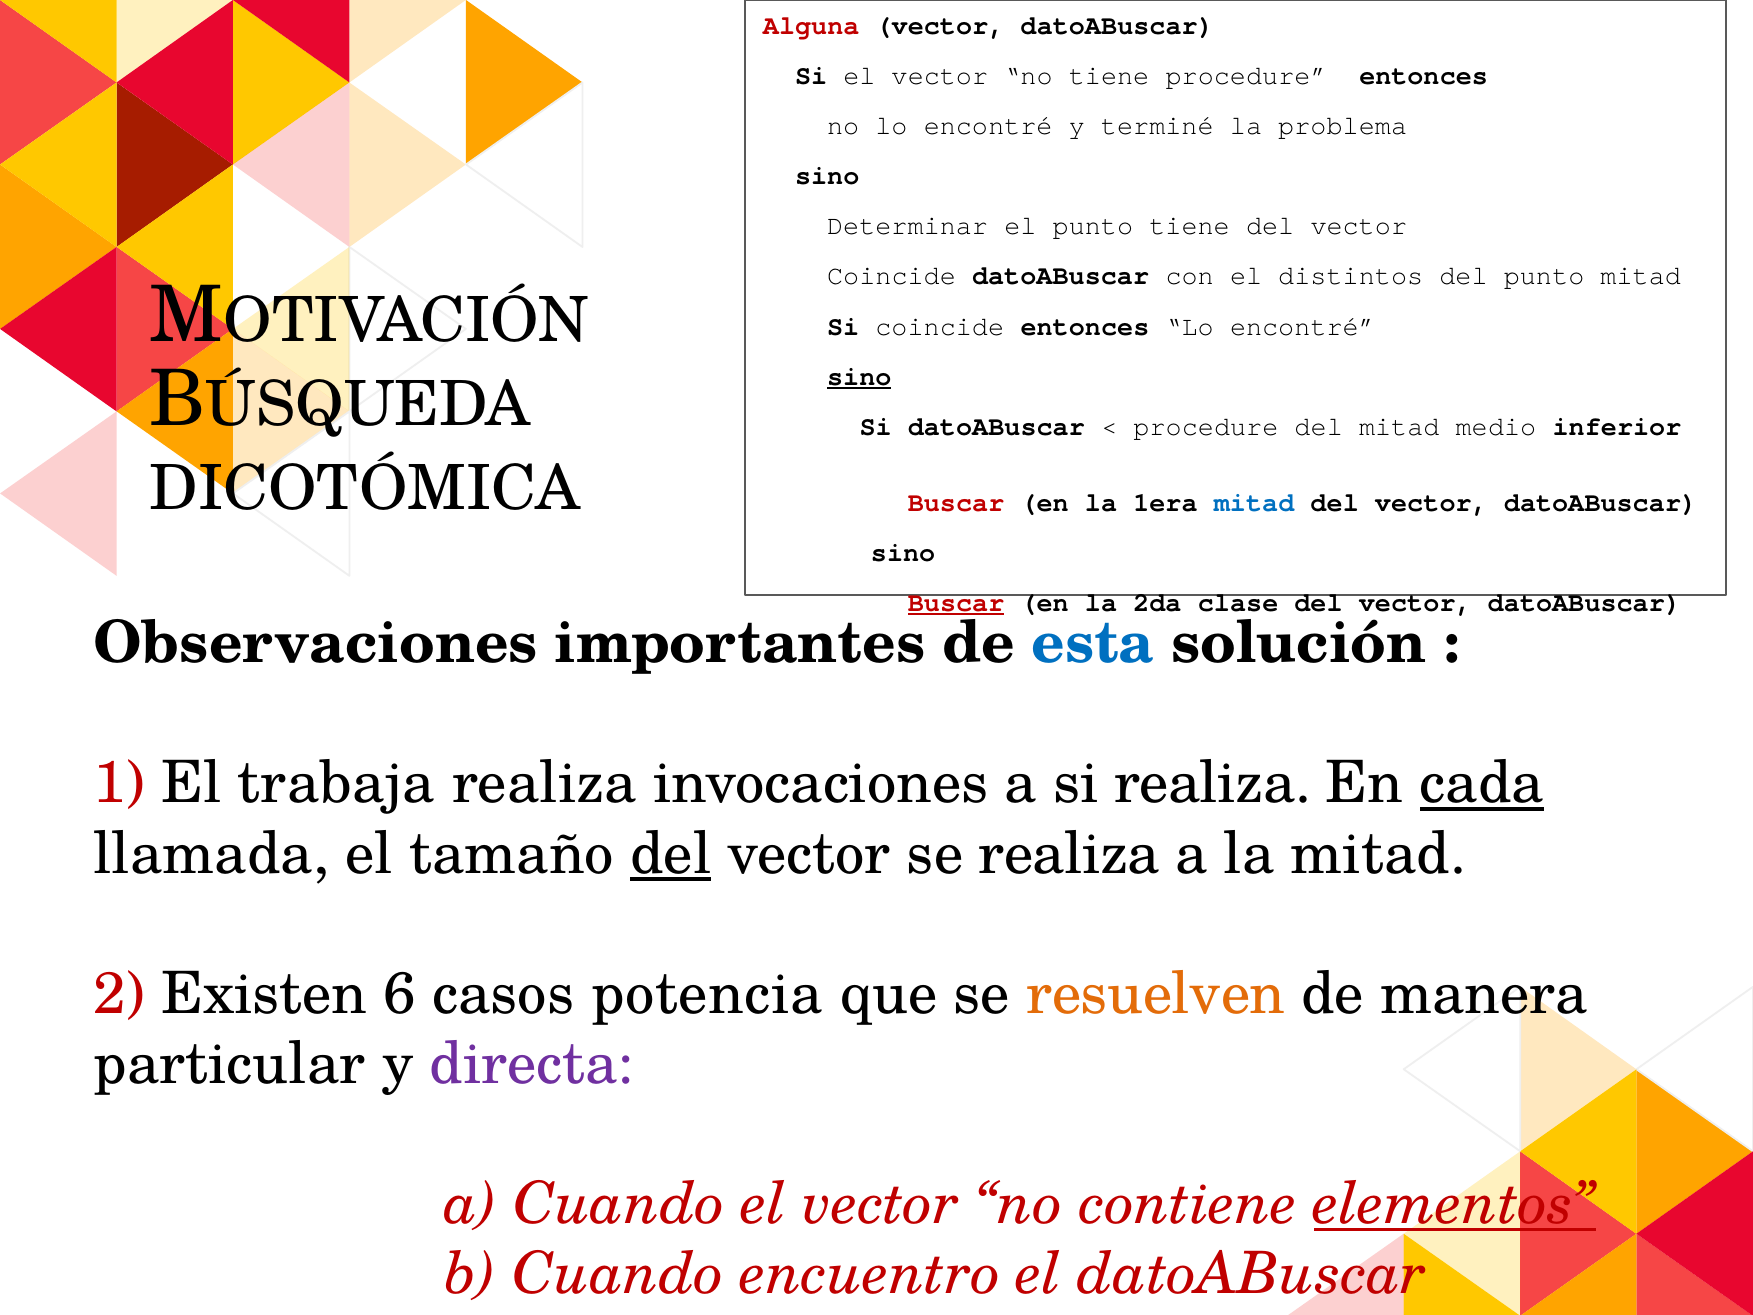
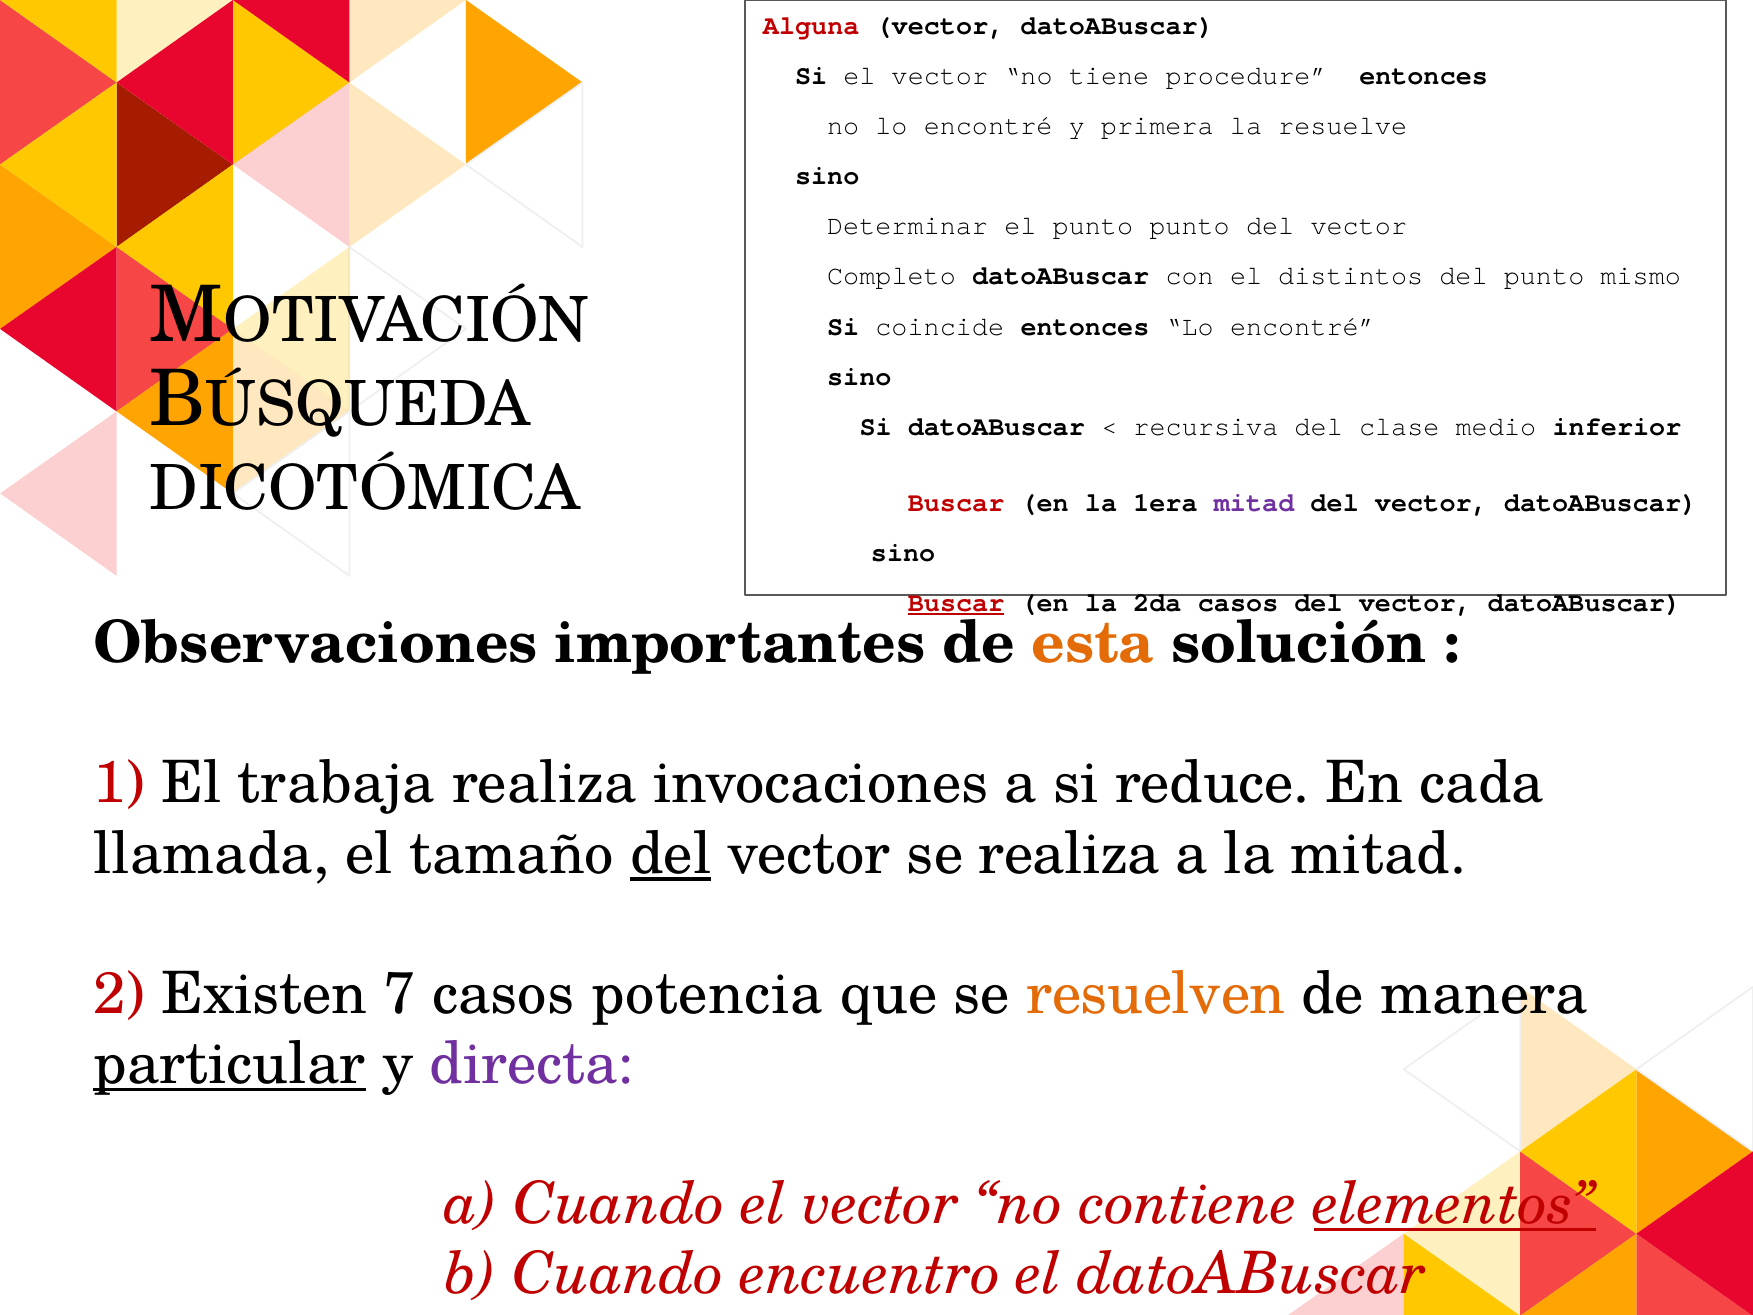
terminé: terminé -> primera
problema: problema -> resuelve
punto tiene: tiene -> punto
Coincide at (892, 276): Coincide -> Completo
punto mitad: mitad -> mismo
sino at (859, 376) underline: present -> none
procedure at (1206, 426): procedure -> recursiva
del mitad: mitad -> clase
mitad at (1254, 502) colour: blue -> purple
2da clase: clase -> casos
esta colour: blue -> orange
si realiza: realiza -> reduce
cada underline: present -> none
6: 6 -> 7
particular underline: none -> present
